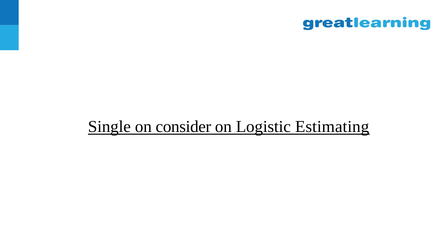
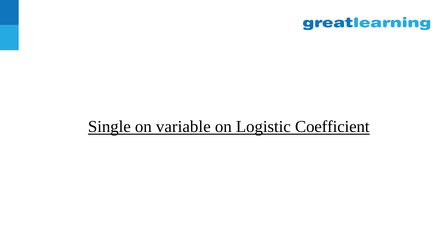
consider: consider -> variable
Estimating: Estimating -> Coefficient
